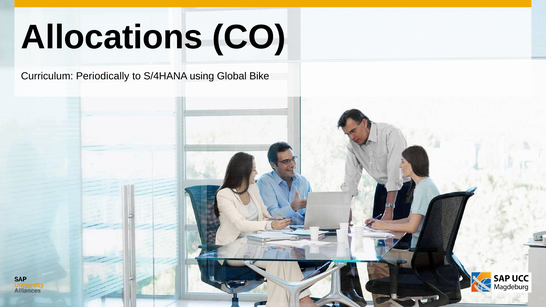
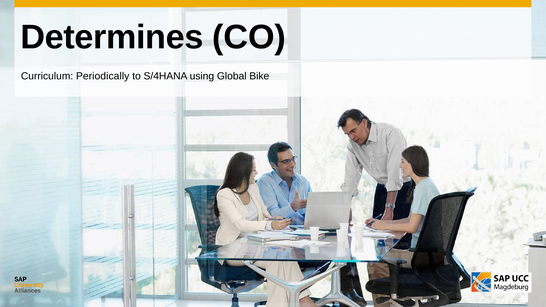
Allocations: Allocations -> Determines
